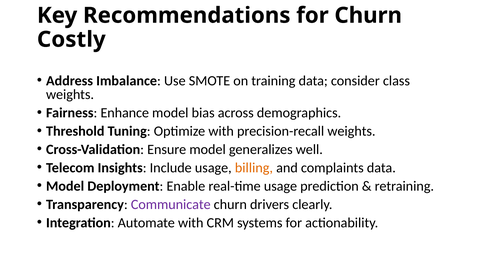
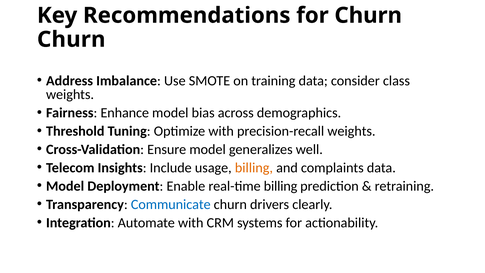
Costly at (71, 39): Costly -> Churn
real-time usage: usage -> billing
Communicate colour: purple -> blue
